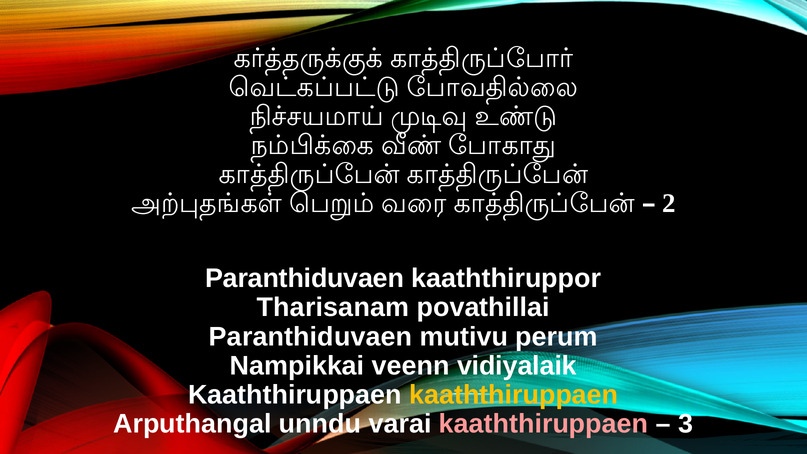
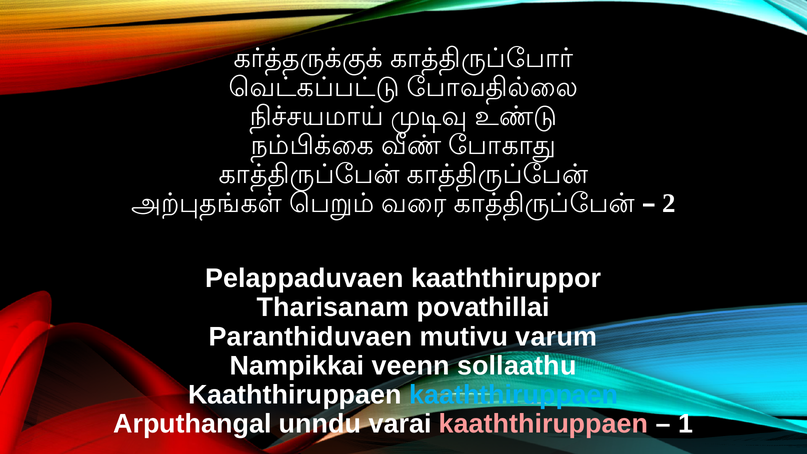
Paranthiduvaen at (305, 278): Paranthiduvaen -> Pelappaduvaen
perum: perum -> varum
vidiyalaik: vidiyalaik -> sollaathu
kaaththiruppaen at (514, 395) colour: yellow -> light blue
3: 3 -> 1
